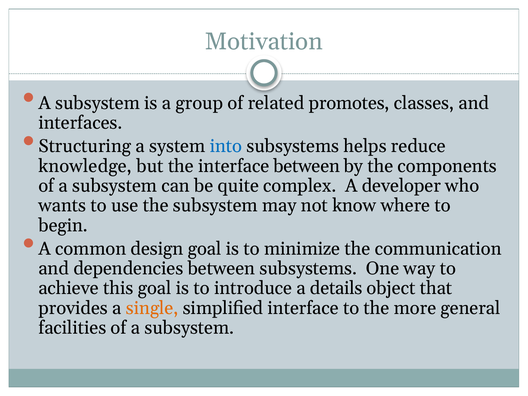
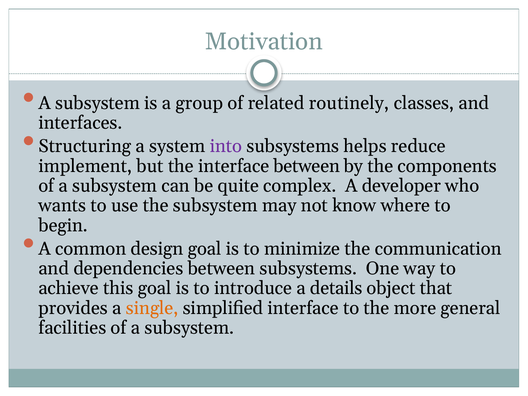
promotes: promotes -> routinely
into colour: blue -> purple
knowledge: knowledge -> implement
